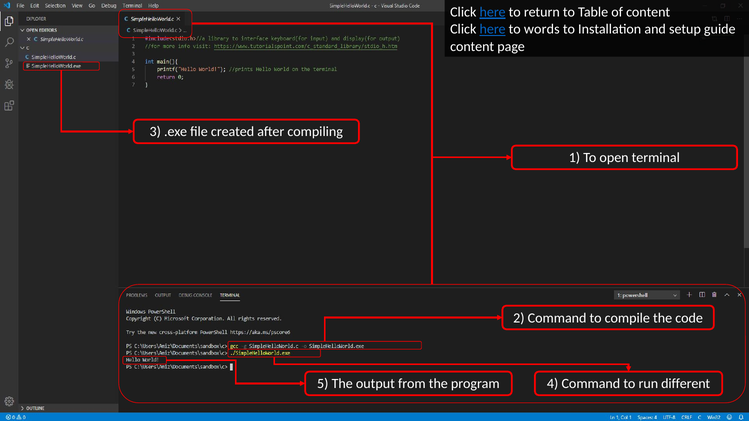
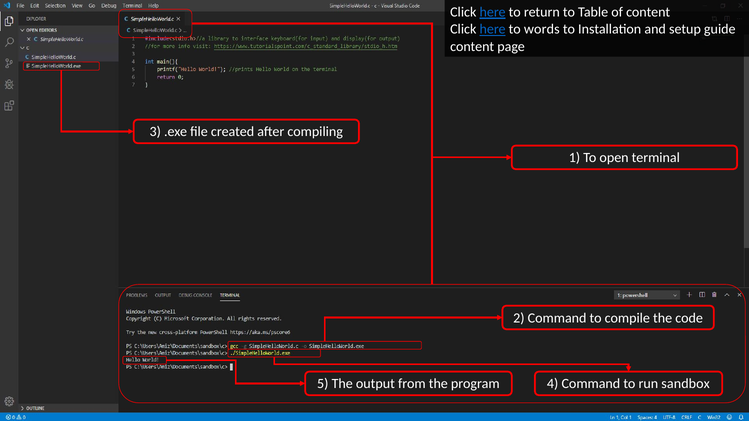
different: different -> sandbox
